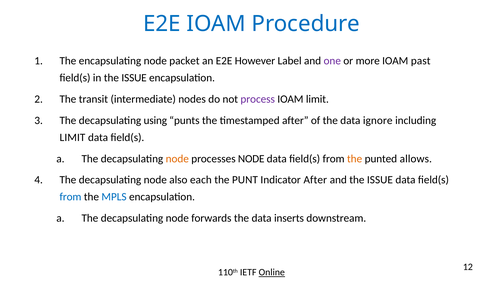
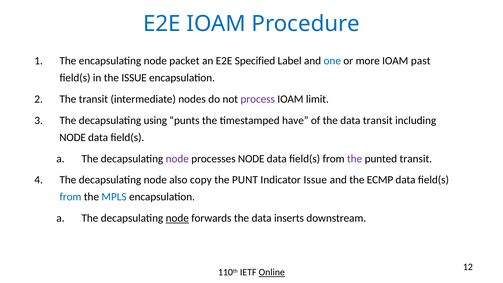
However: However -> Specified
one colour: purple -> blue
timestamped after: after -> have
data ignore: ignore -> transit
LIMIT at (72, 137): LIMIT -> NODE
node at (177, 159) colour: orange -> purple
the at (355, 159) colour: orange -> purple
punted allows: allows -> transit
each: each -> copy
Indicator After: After -> Issue
and the ISSUE: ISSUE -> ECMP
node at (177, 218) underline: none -> present
